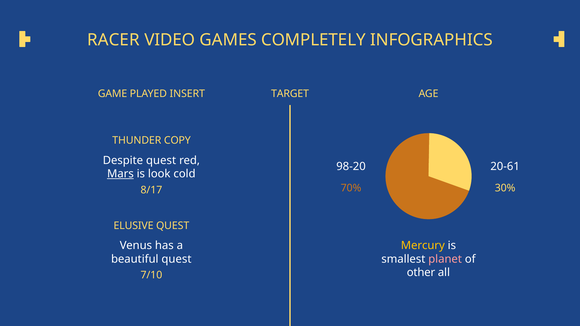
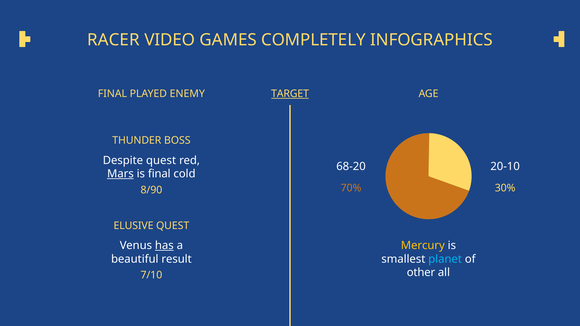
GAME at (113, 94): GAME -> FINAL
INSERT: INSERT -> ENEMY
TARGET underline: none -> present
COPY: COPY -> BOSS
98-20: 98-20 -> 68-20
20-61: 20-61 -> 20-10
is look: look -> final
8/17: 8/17 -> 8/90
has underline: none -> present
beautiful quest: quest -> result
planet colour: pink -> light blue
